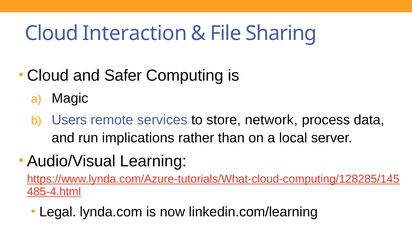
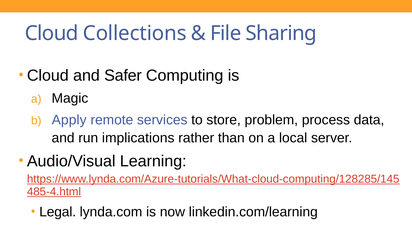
Interaction: Interaction -> Collections
Users: Users -> Apply
network: network -> problem
